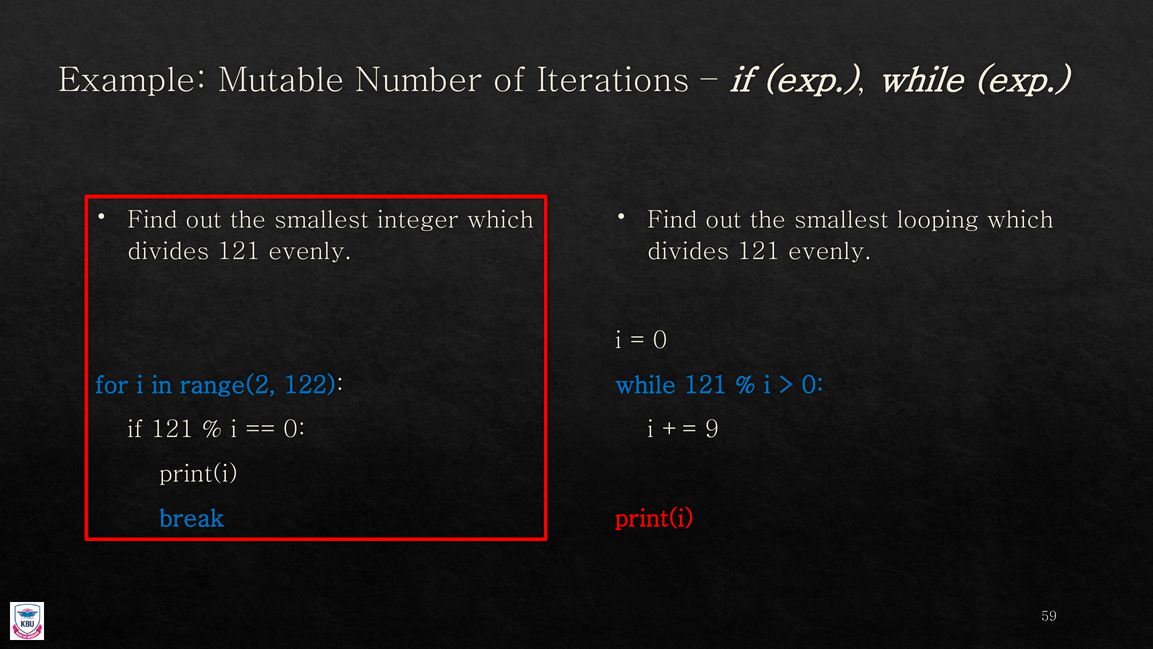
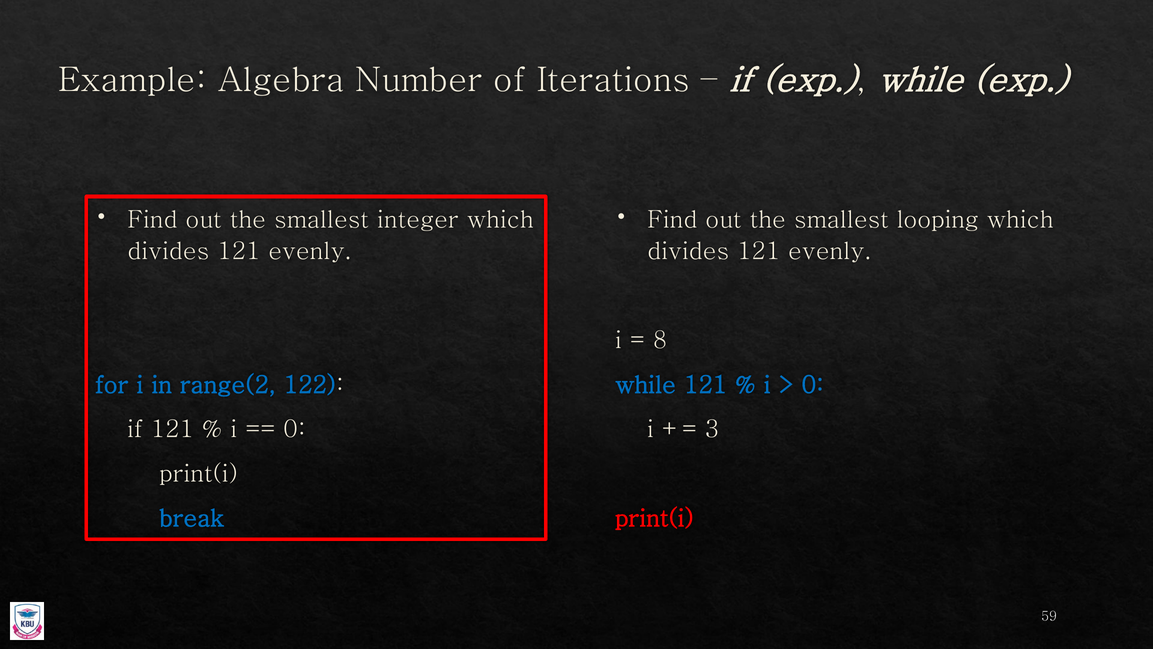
Mutable: Mutable -> Algebra
0 at (660, 340): 0 -> 8
9: 9 -> 3
